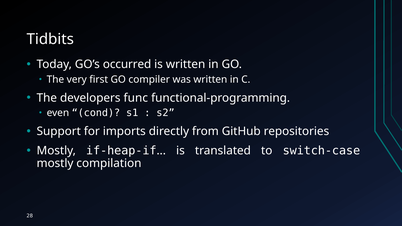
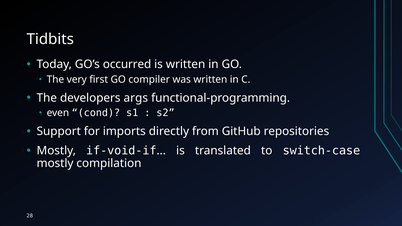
func: func -> args
if-heap-if: if-heap-if -> if-void-if
